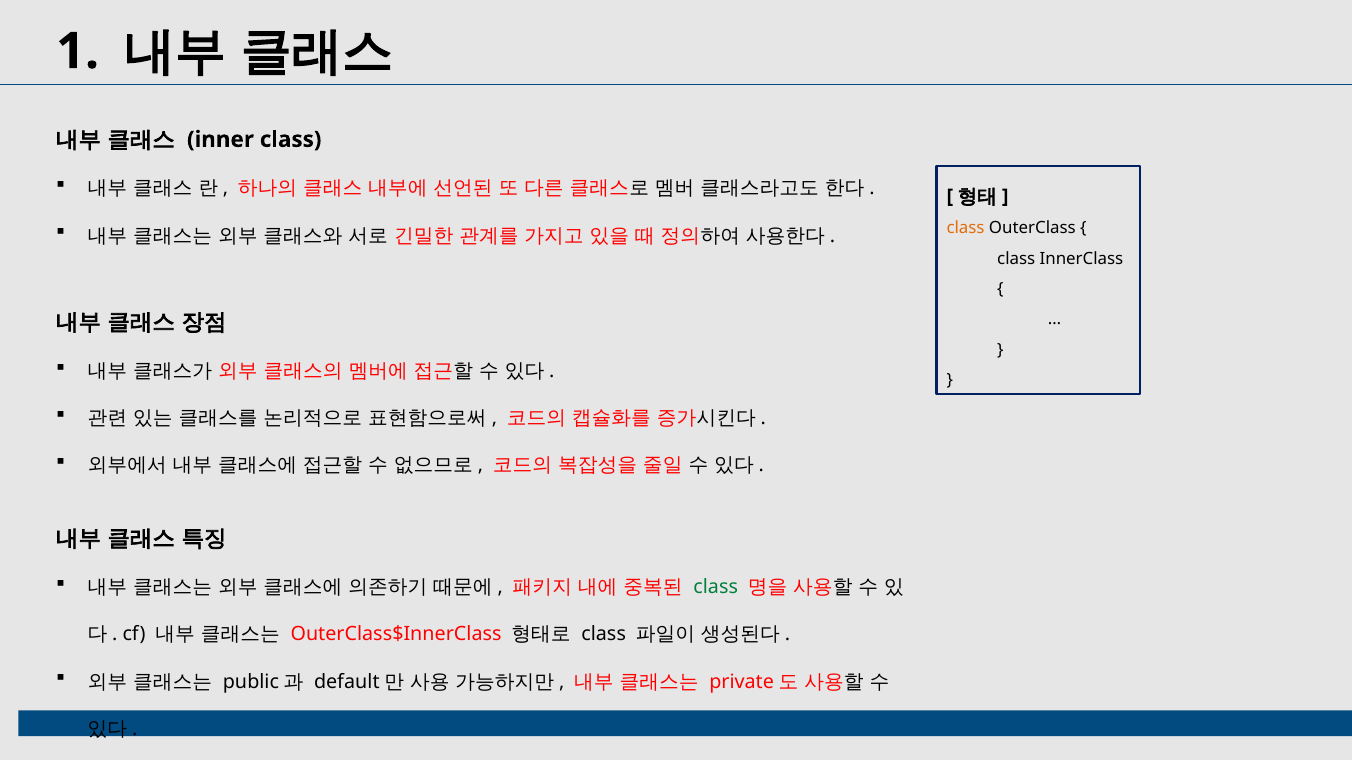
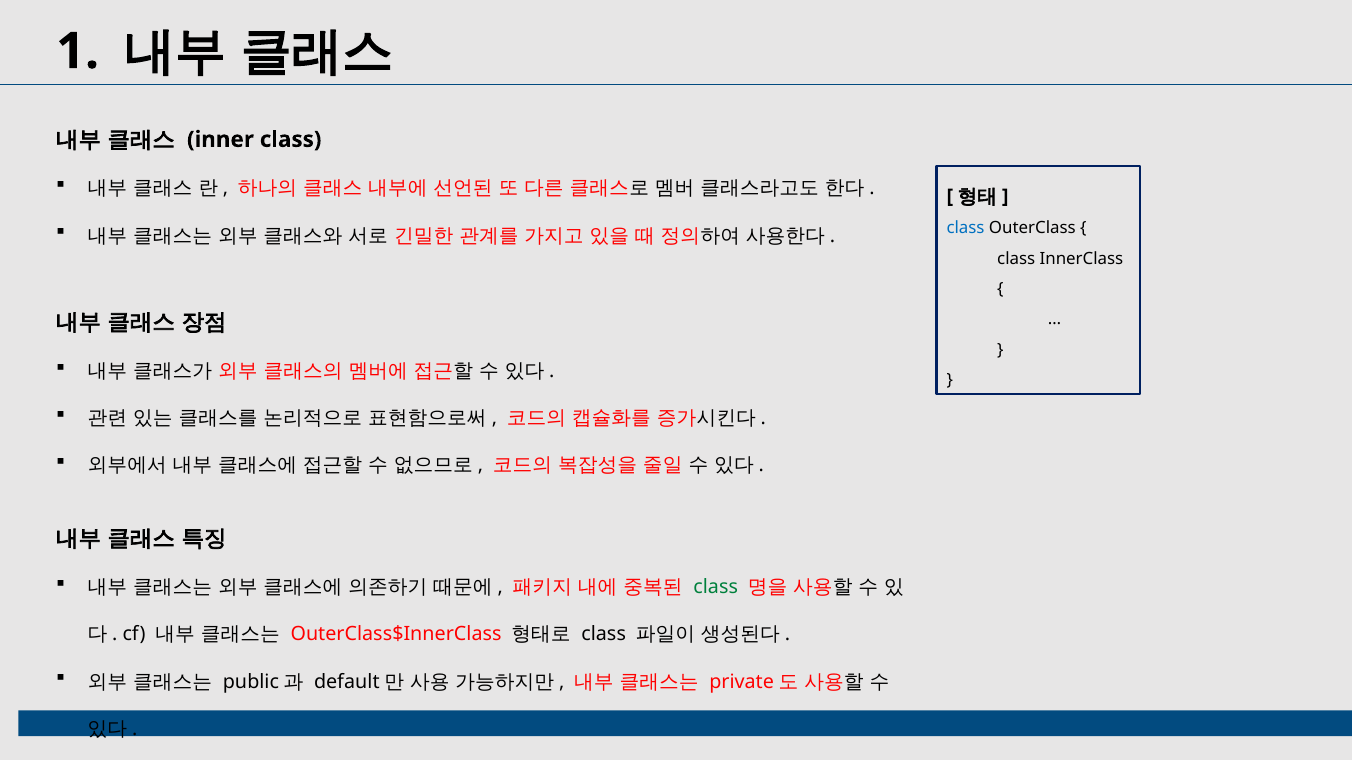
class at (966, 228) colour: orange -> blue
